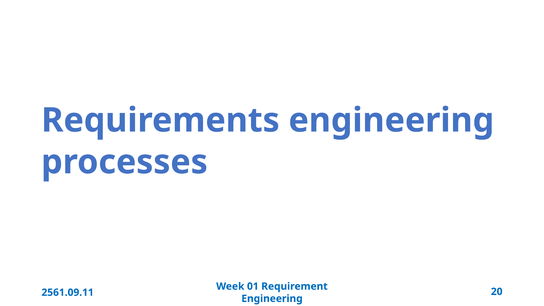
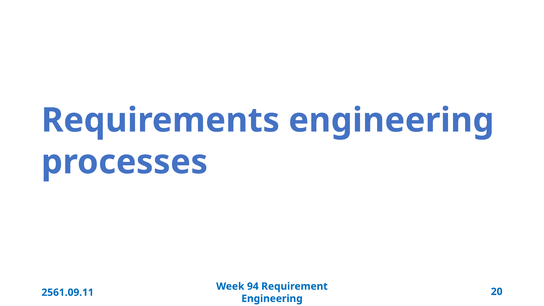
01: 01 -> 94
